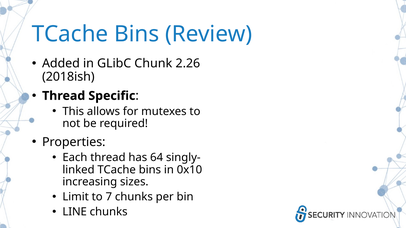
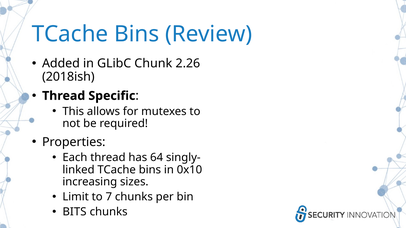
LINE: LINE -> BITS
